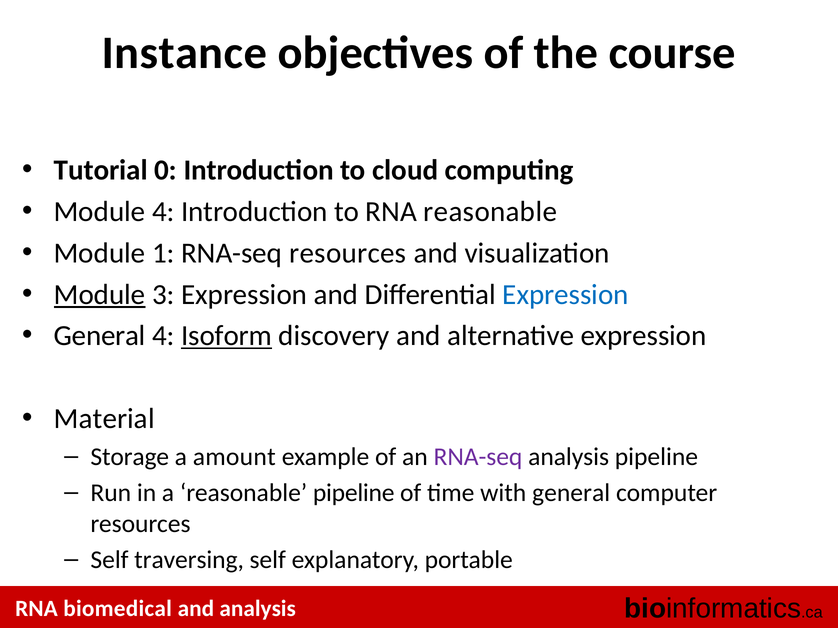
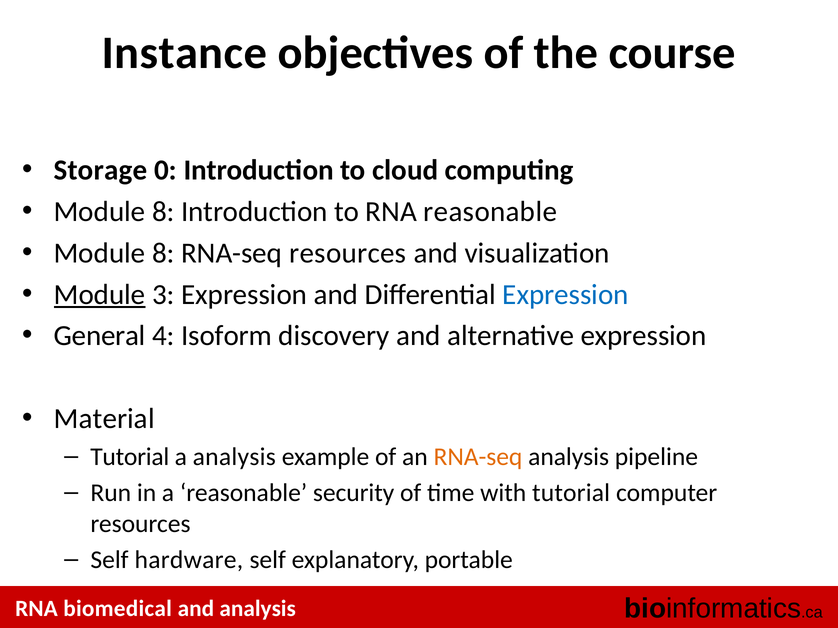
Tutorial: Tutorial -> Storage
4 at (163, 212): 4 -> 8
1 at (163, 253): 1 -> 8
Isoform underline: present -> none
Storage at (130, 457): Storage -> Tutorial
a amount: amount -> analysis
RNA-seq at (478, 457) colour: purple -> orange
reasonable pipeline: pipeline -> security
with general: general -> tutorial
traversing: traversing -> hardware
